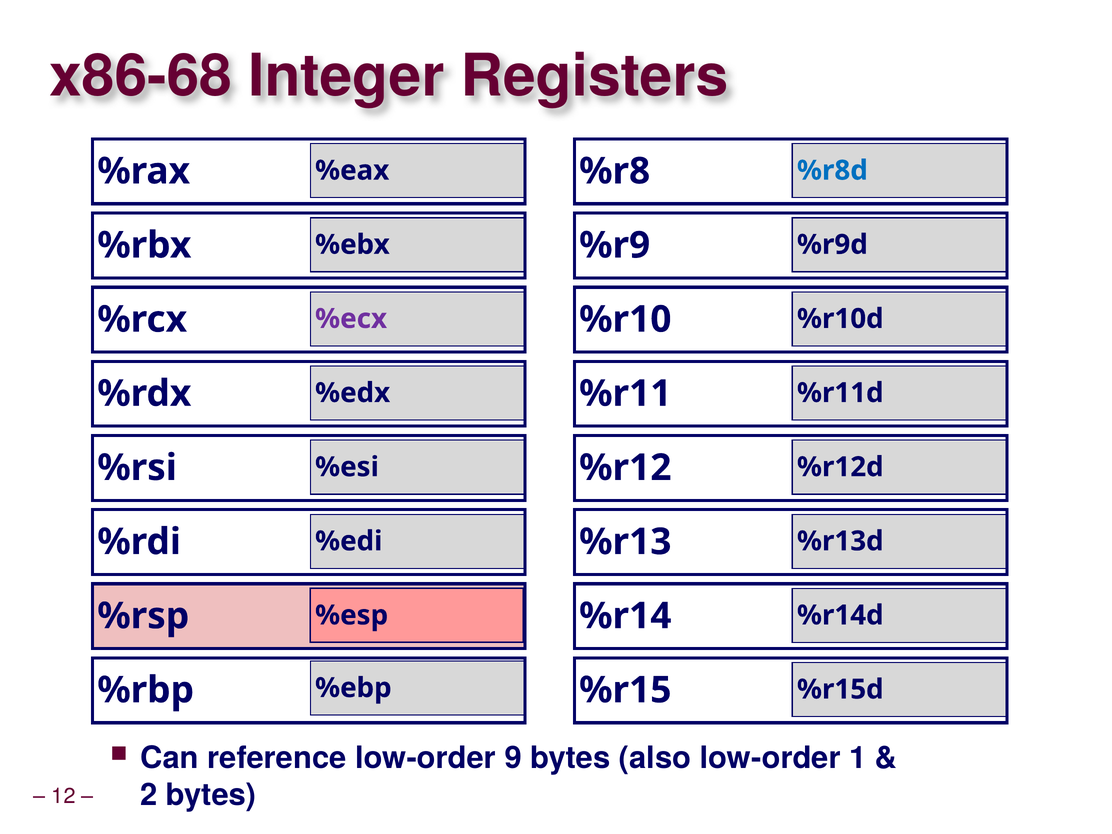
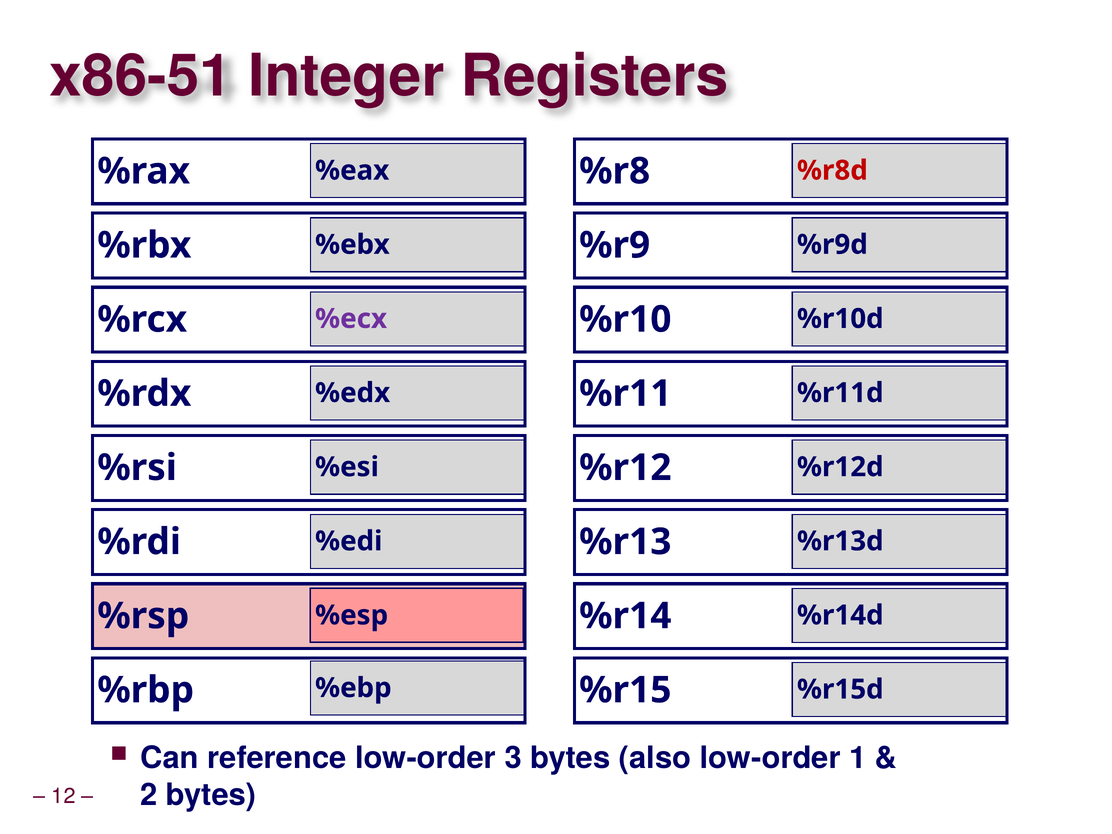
x86-68: x86-68 -> x86-51
%r8d colour: blue -> red
9: 9 -> 3
